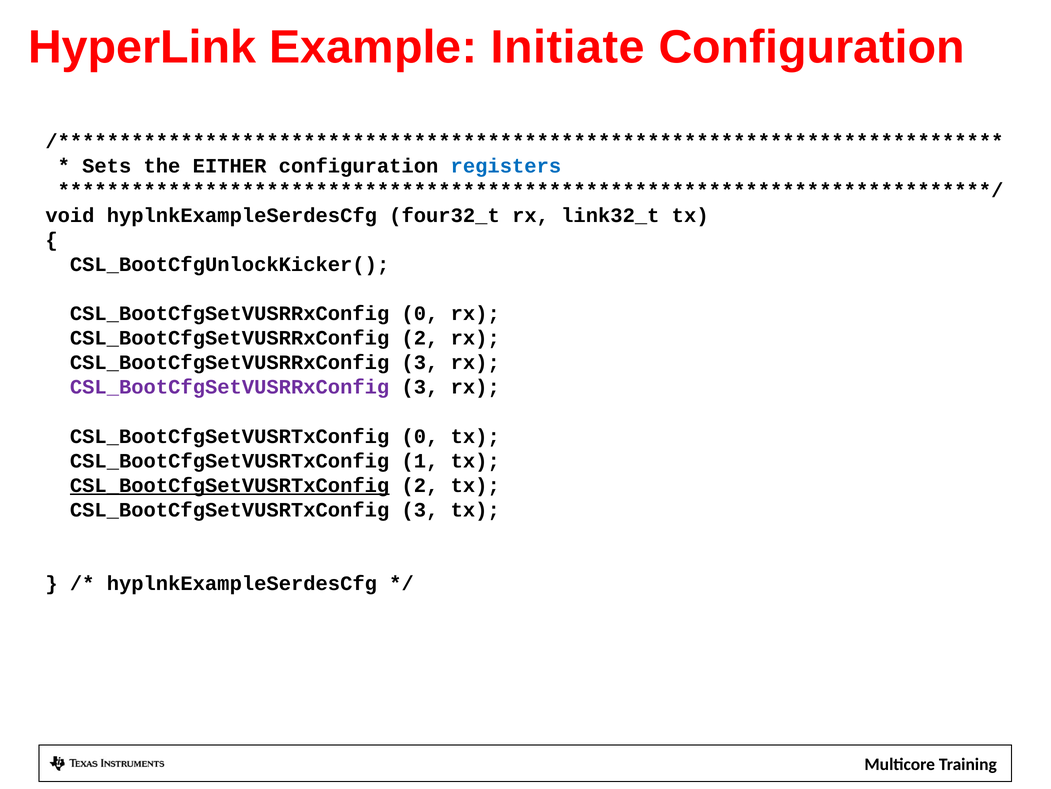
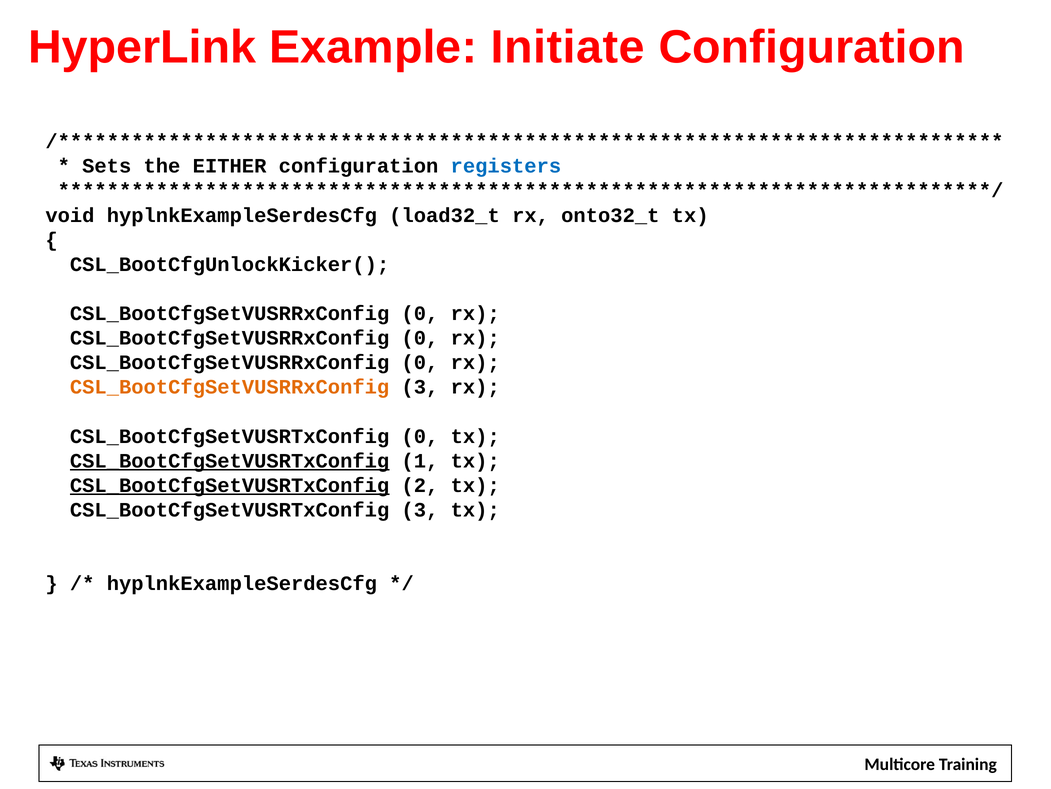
four32_t: four32_t -> load32_t
link32_t: link32_t -> onto32_t
2 at (420, 338): 2 -> 0
3 at (420, 362): 3 -> 0
CSL_BootCfgSetVUSRRxConfig at (230, 387) colour: purple -> orange
CSL_BootCfgSetVUSRTxConfig at (230, 460) underline: none -> present
